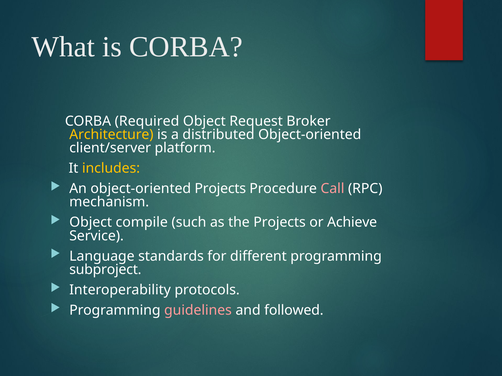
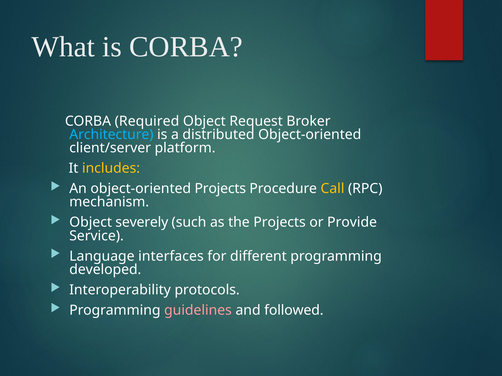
Architecture colour: yellow -> light blue
Call colour: pink -> yellow
compile: compile -> severely
Achieve: Achieve -> Provide
standards: standards -> interfaces
subproject: subproject -> developed
